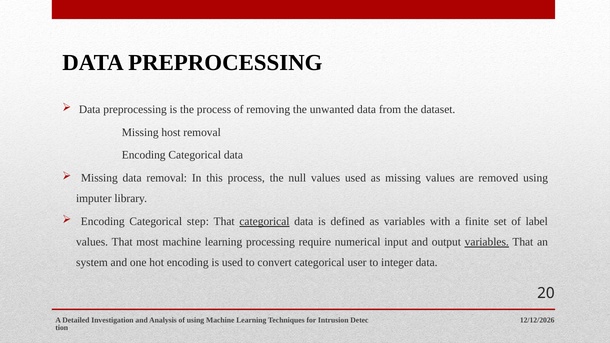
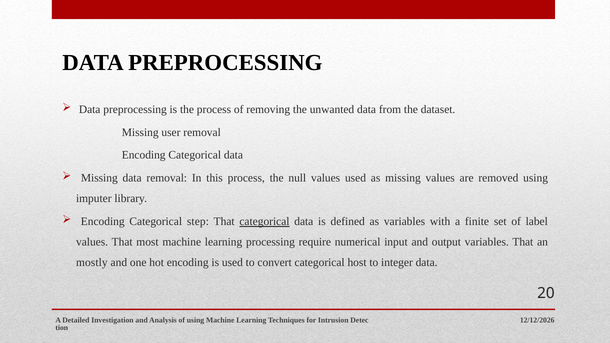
host: host -> user
variables at (487, 242) underline: present -> none
system: system -> mostly
user: user -> host
